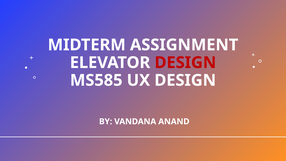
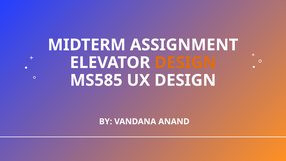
DESIGN at (185, 63) colour: red -> orange
